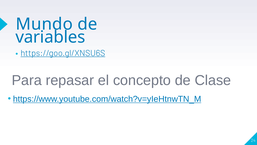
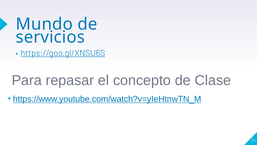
variables: variables -> servicios
